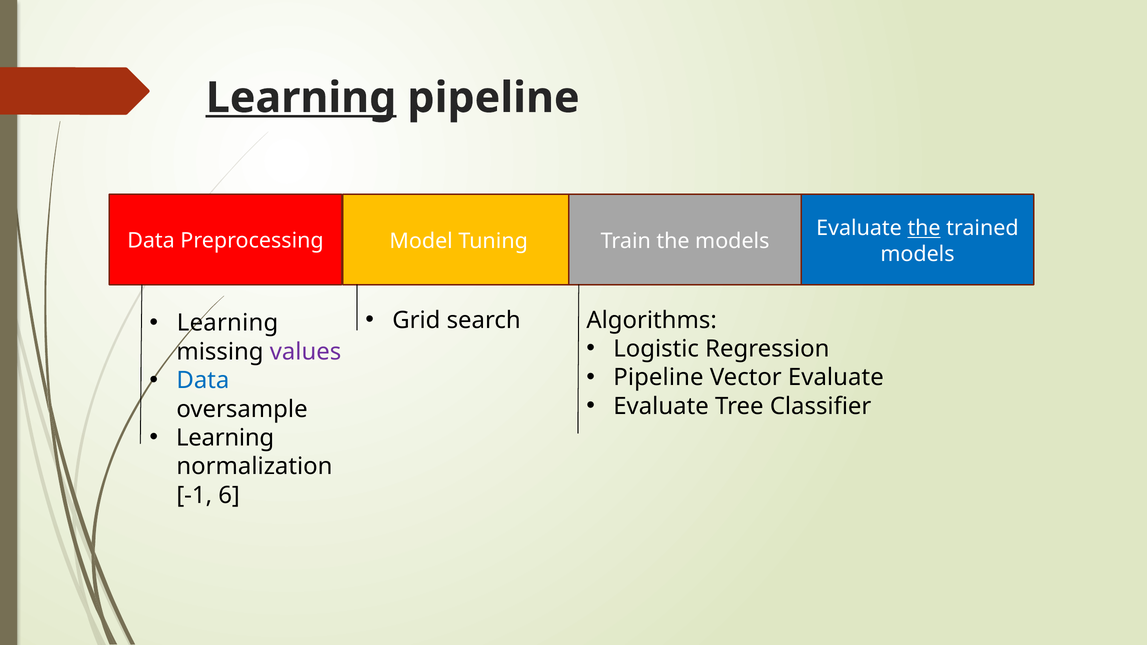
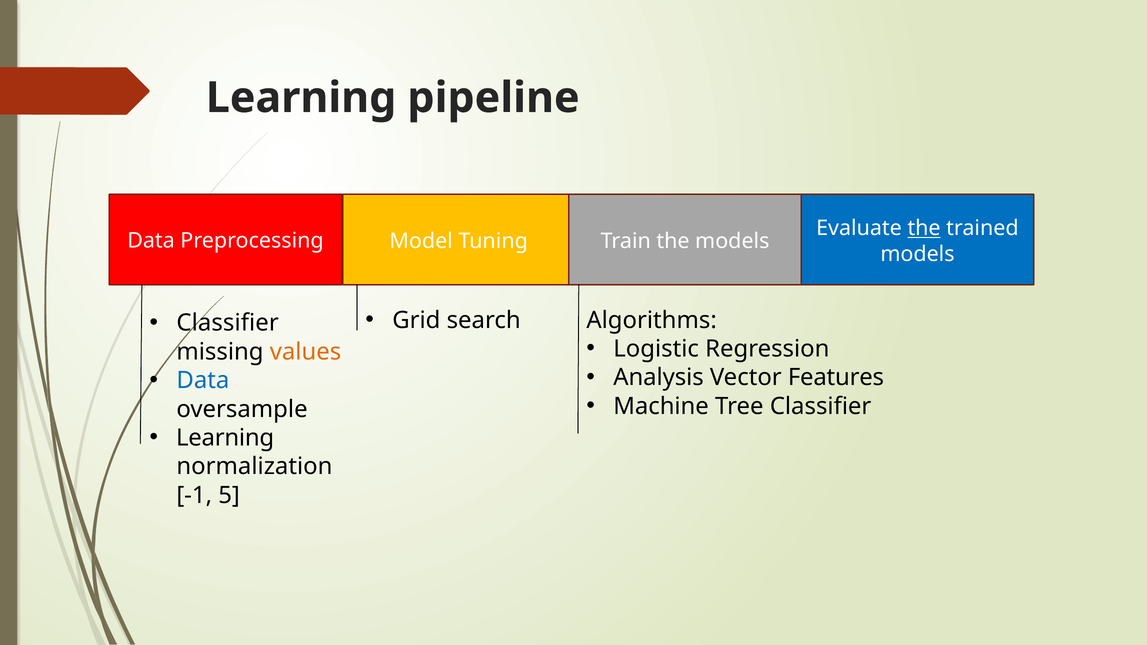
Learning at (301, 98) underline: present -> none
Learning at (228, 323): Learning -> Classifier
values colour: purple -> orange
Pipeline at (658, 378): Pipeline -> Analysis
Vector Evaluate: Evaluate -> Features
Evaluate at (661, 406): Evaluate -> Machine
6: 6 -> 5
